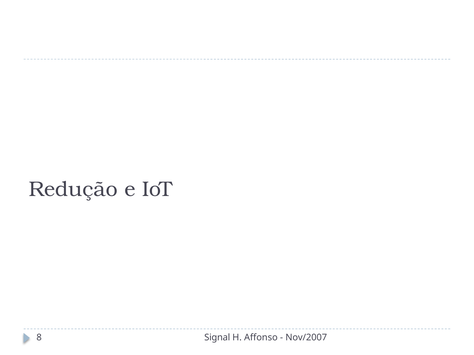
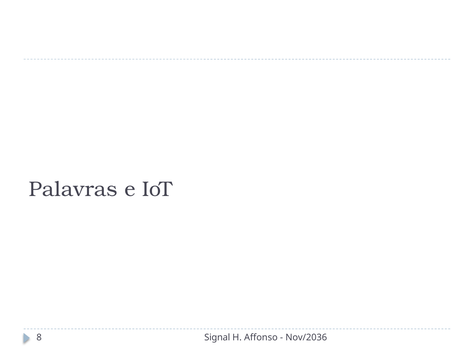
Redução: Redução -> Palavras
Nov/2007: Nov/2007 -> Nov/2036
